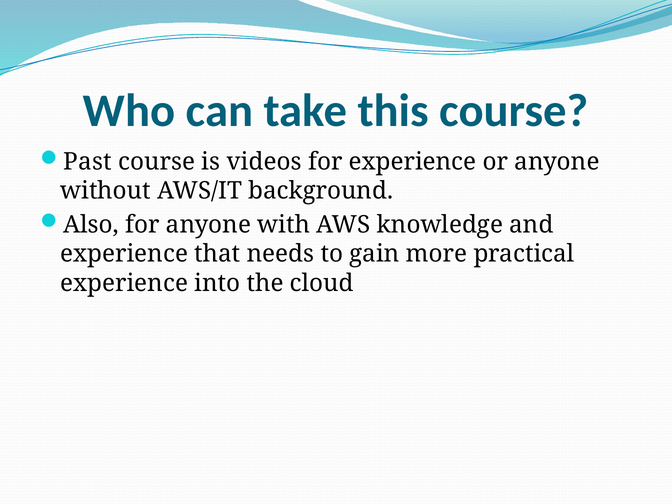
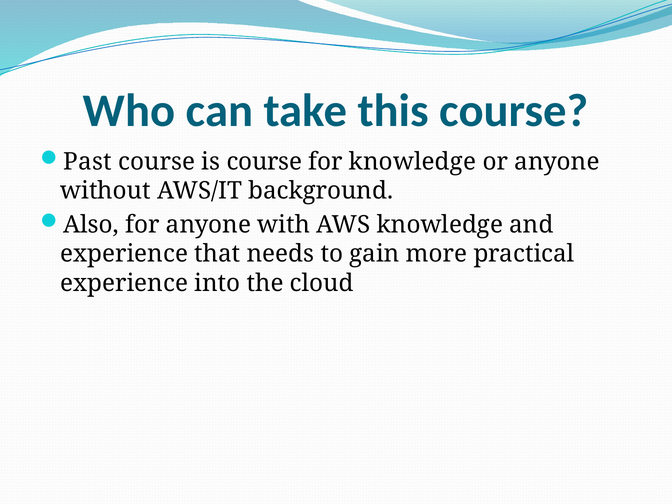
is videos: videos -> course
for experience: experience -> knowledge
